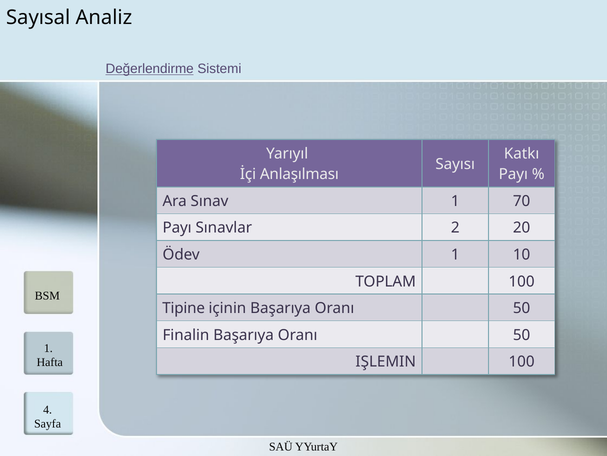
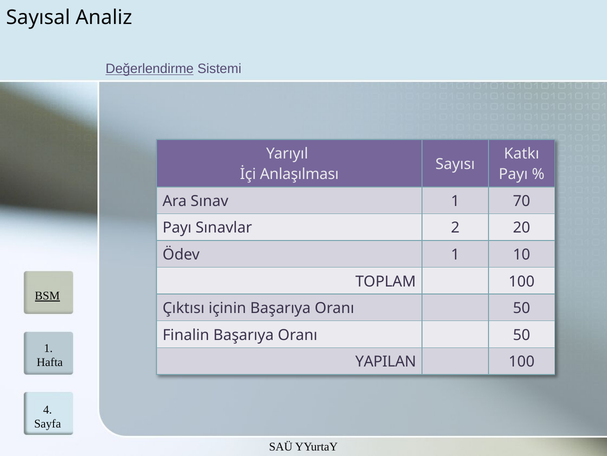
BSM underline: none -> present
Tipine: Tipine -> Çıktısı
IŞLEMIN: IŞLEMIN -> YAPILAN
